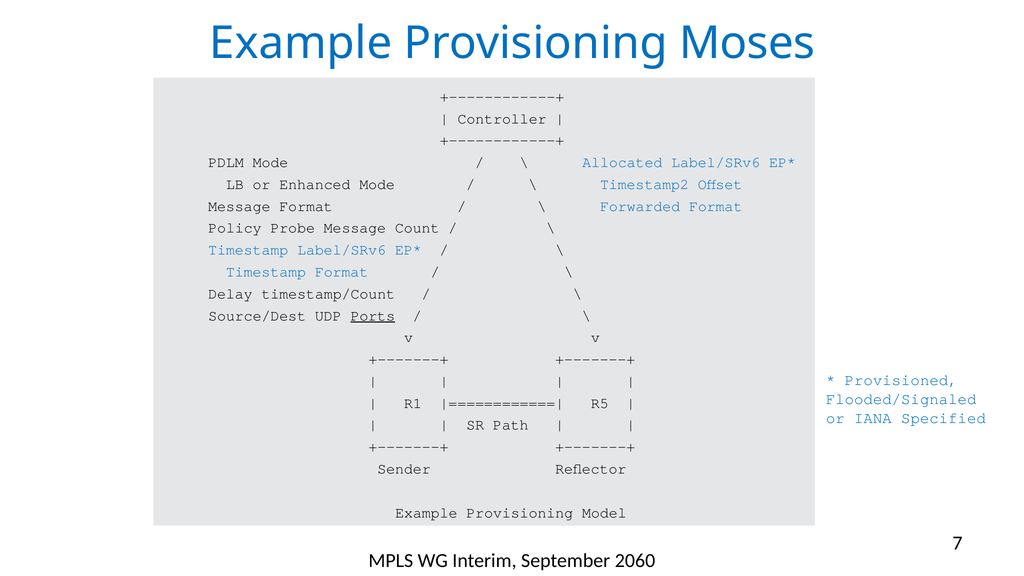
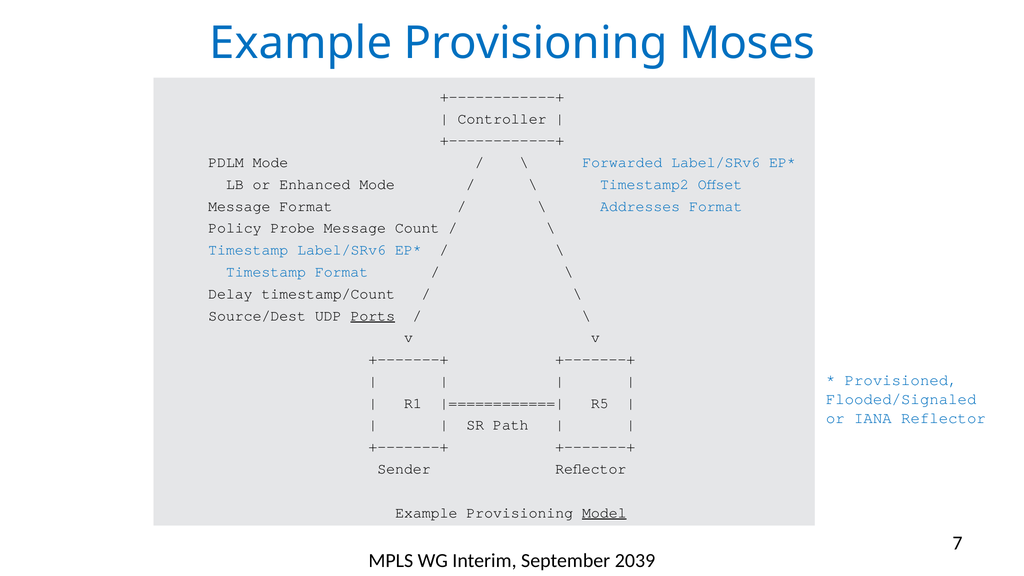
Allocated: Allocated -> Forwarded
Forwarded: Forwarded -> Addresses
IANA Specified: Specified -> Reflector
Model underline: none -> present
2060: 2060 -> 2039
